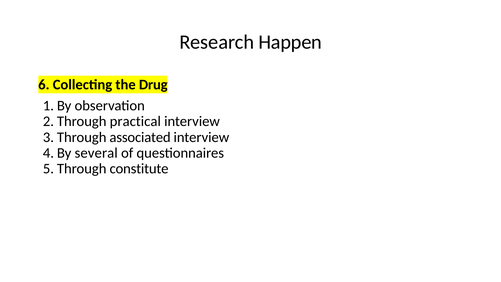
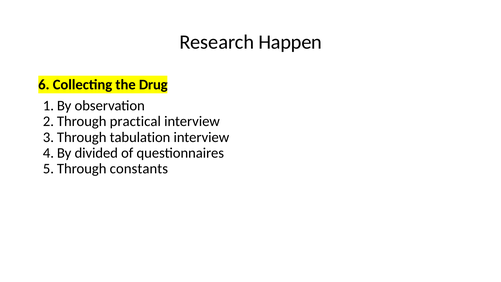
associated: associated -> tabulation
several: several -> divided
constitute: constitute -> constants
